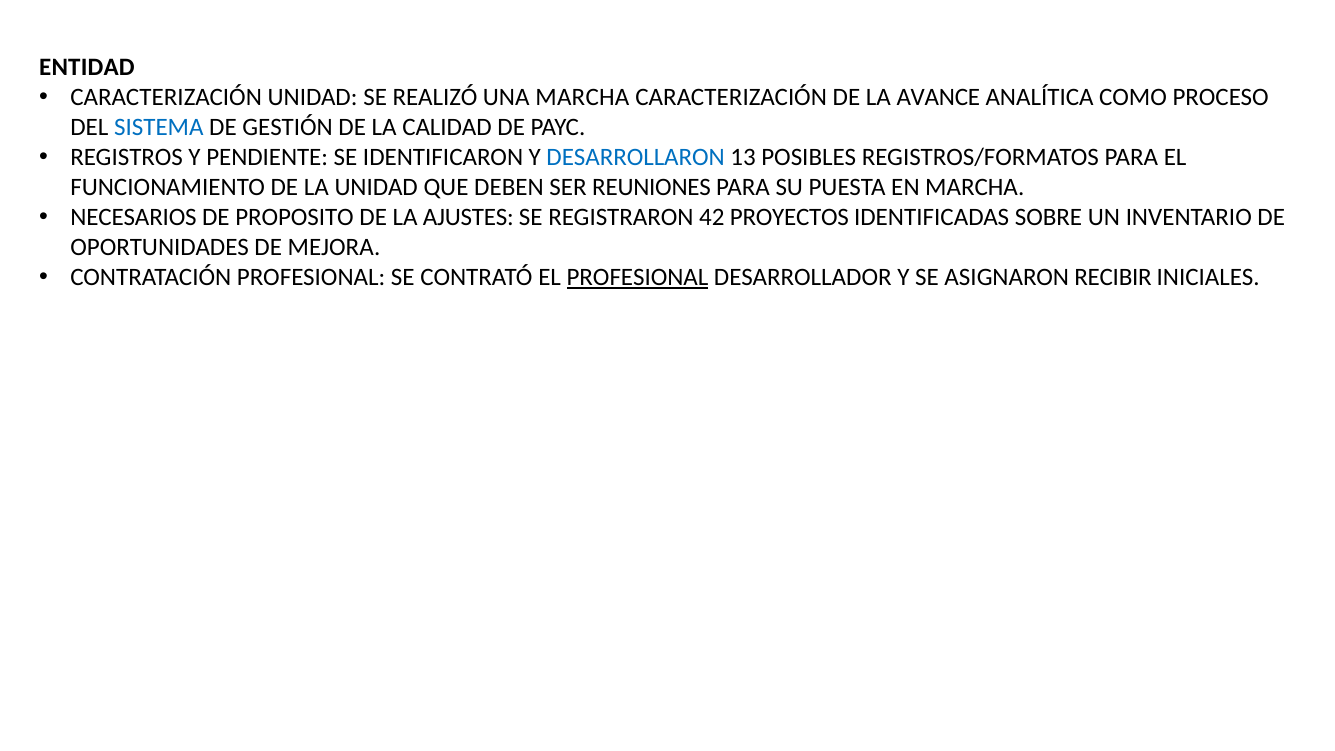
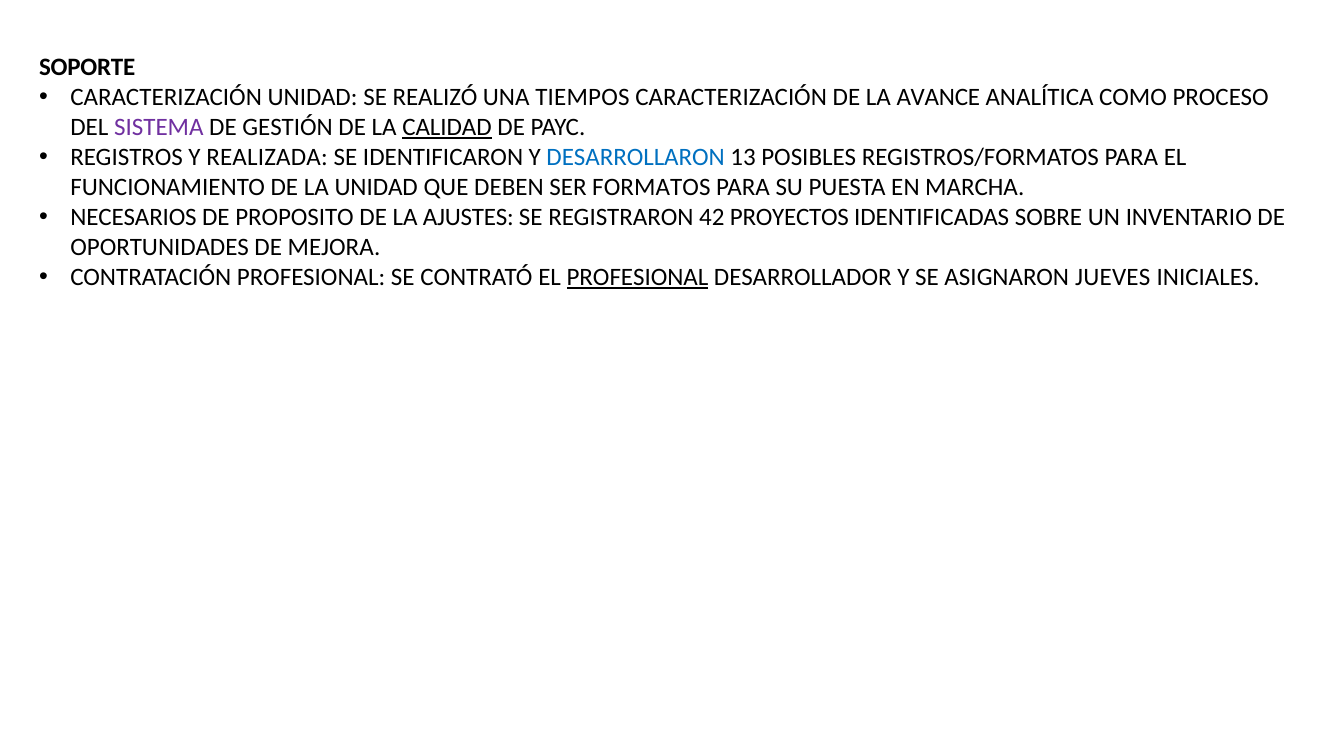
ENTIDAD: ENTIDAD -> SOPORTE
UNA MARCHA: MARCHA -> TIEMPOS
SISTEMA colour: blue -> purple
CALIDAD underline: none -> present
PENDIENTE: PENDIENTE -> REALIZADA
REUNIONES: REUNIONES -> FORMATOS
RECIBIR: RECIBIR -> JUEVES
